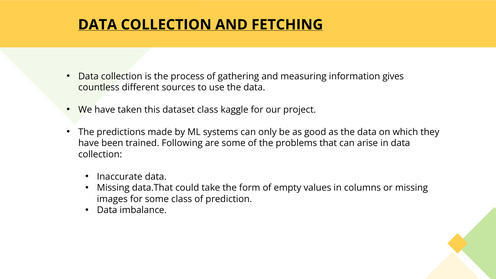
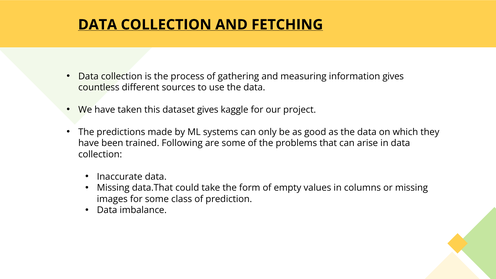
dataset class: class -> gives
